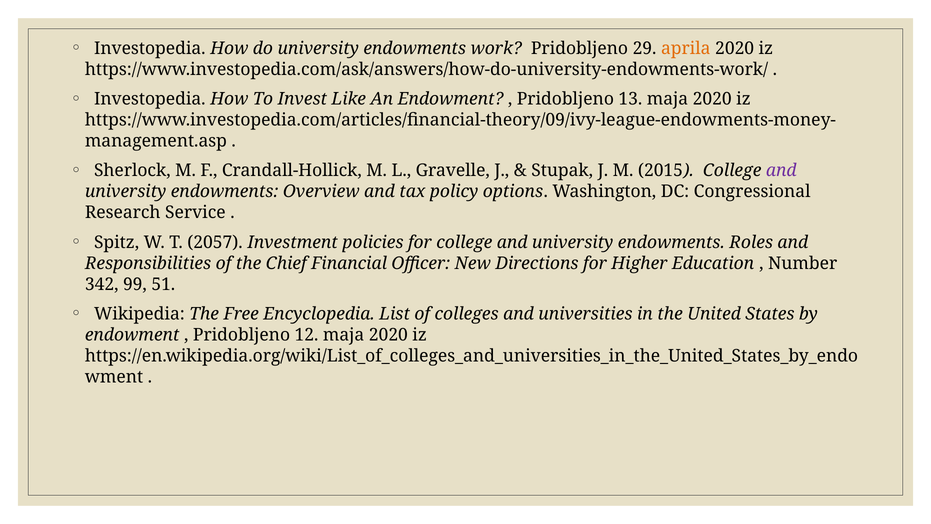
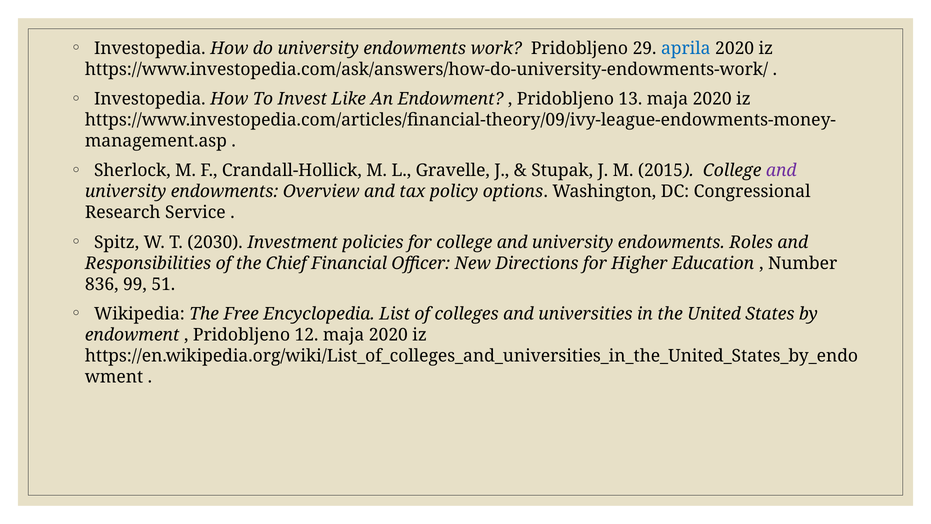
aprila colour: orange -> blue
2057: 2057 -> 2030
342: 342 -> 836
